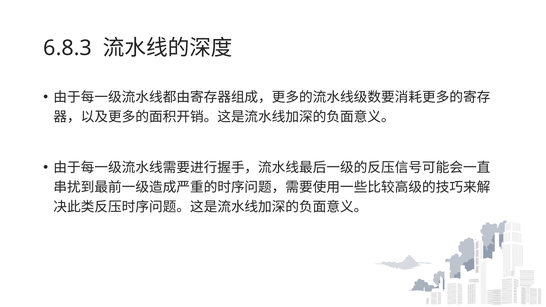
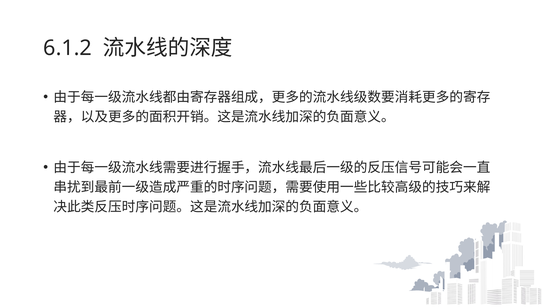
6.8.3: 6.8.3 -> 6.1.2
